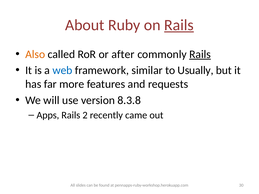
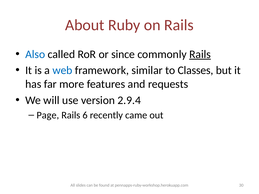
Rails at (179, 25) underline: present -> none
Also colour: orange -> blue
after: after -> since
Usually: Usually -> Classes
8.3.8: 8.3.8 -> 2.9.4
Apps: Apps -> Page
2: 2 -> 6
